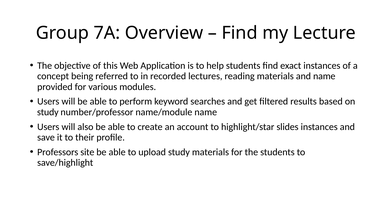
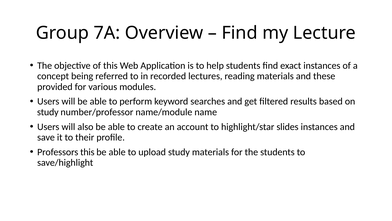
and name: name -> these
Professors site: site -> this
